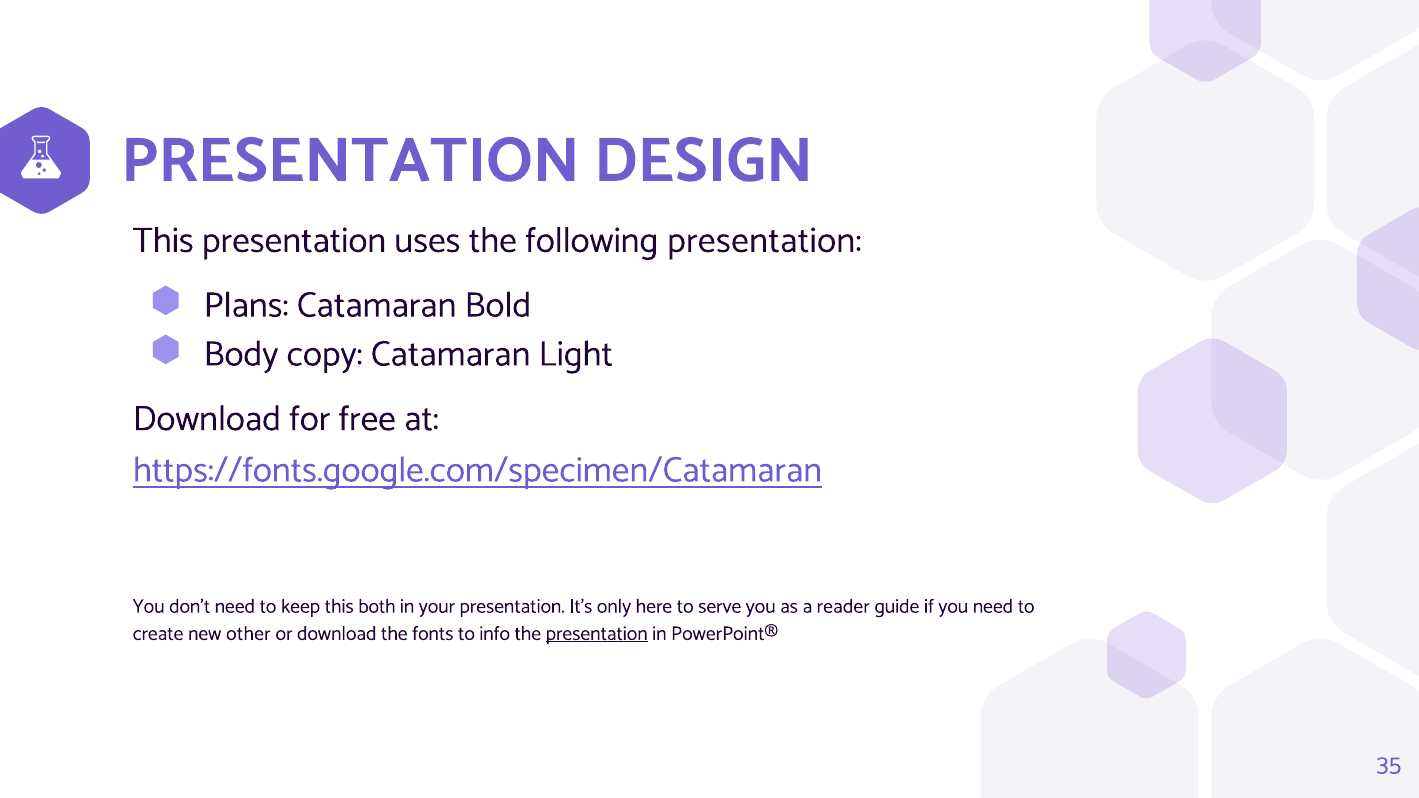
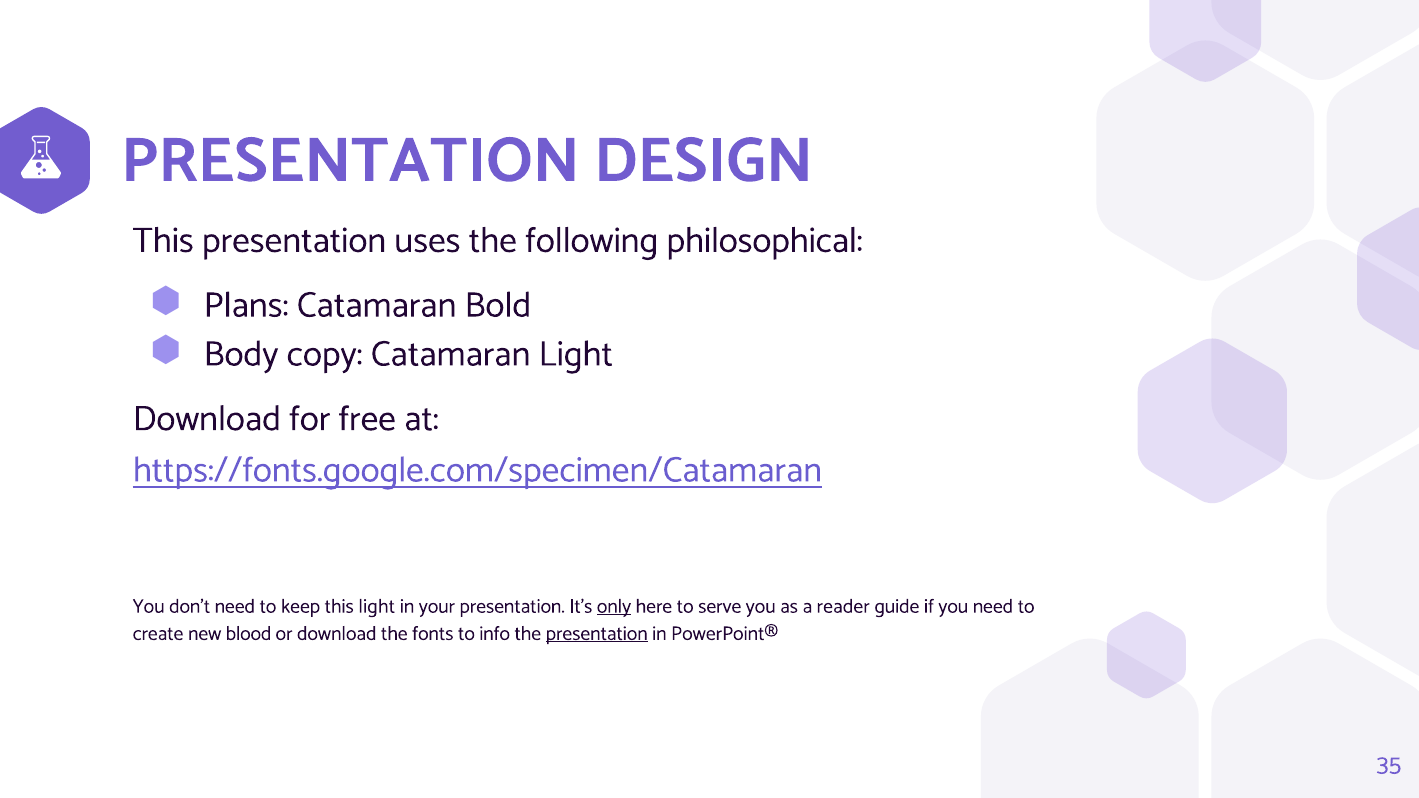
following presentation: presentation -> philosophical
this both: both -> light
only underline: none -> present
other: other -> blood
